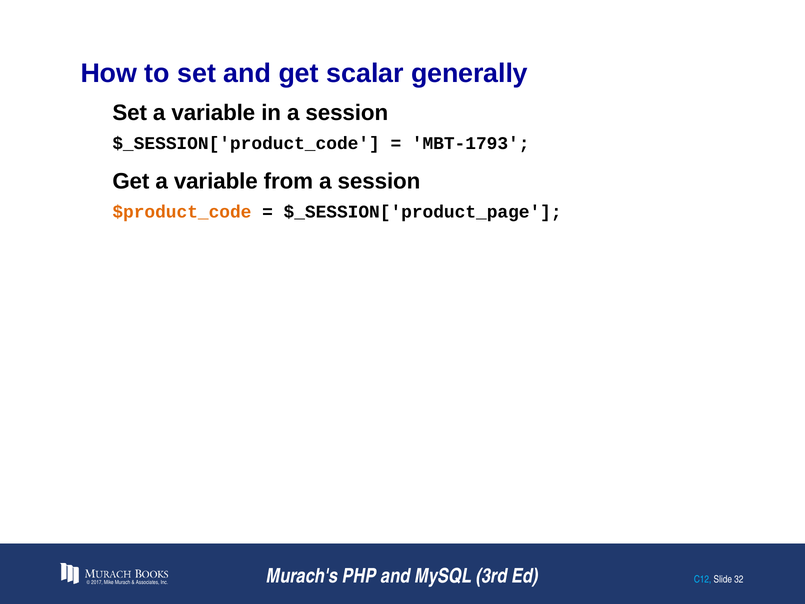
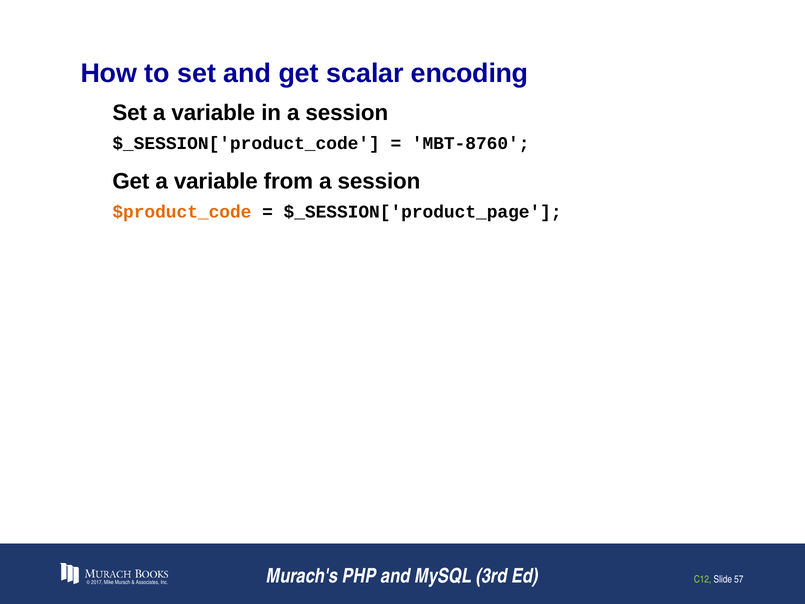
generally: generally -> encoding
MBT-1793: MBT-1793 -> MBT-8760
C12 colour: light blue -> light green
32: 32 -> 57
